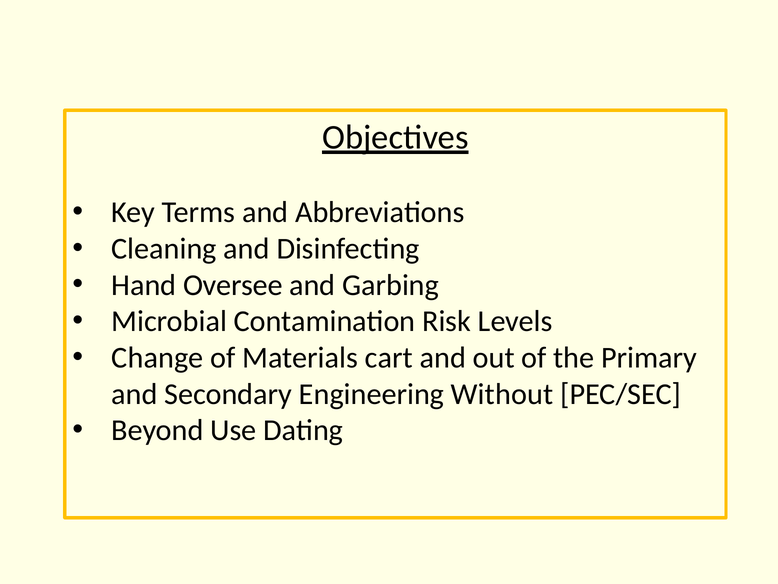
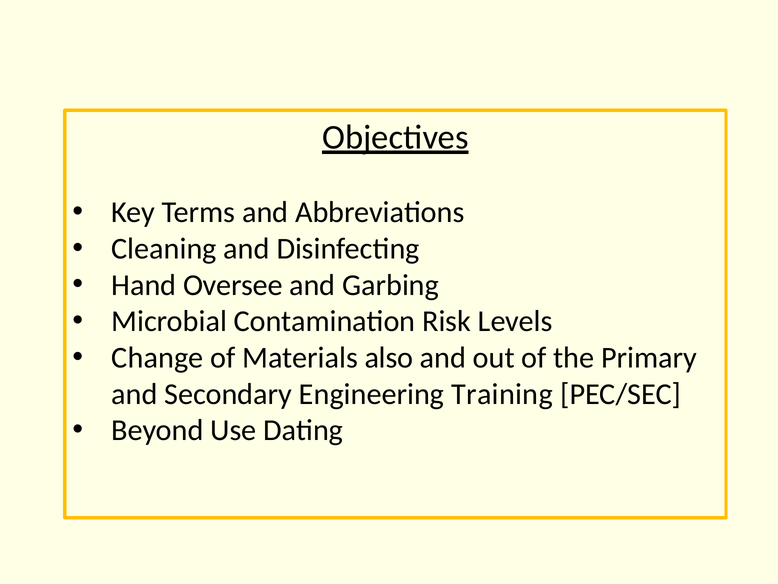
cart: cart -> also
Without: Without -> Training
